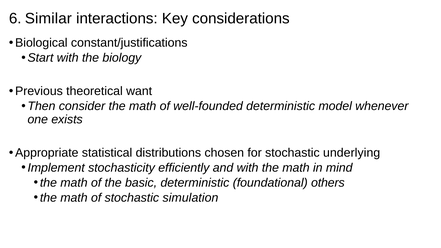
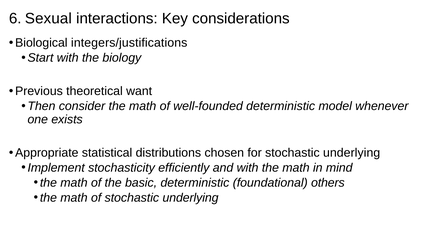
Similar: Similar -> Sexual
constant/justifications: constant/justifications -> integers/justifications
of stochastic simulation: simulation -> underlying
